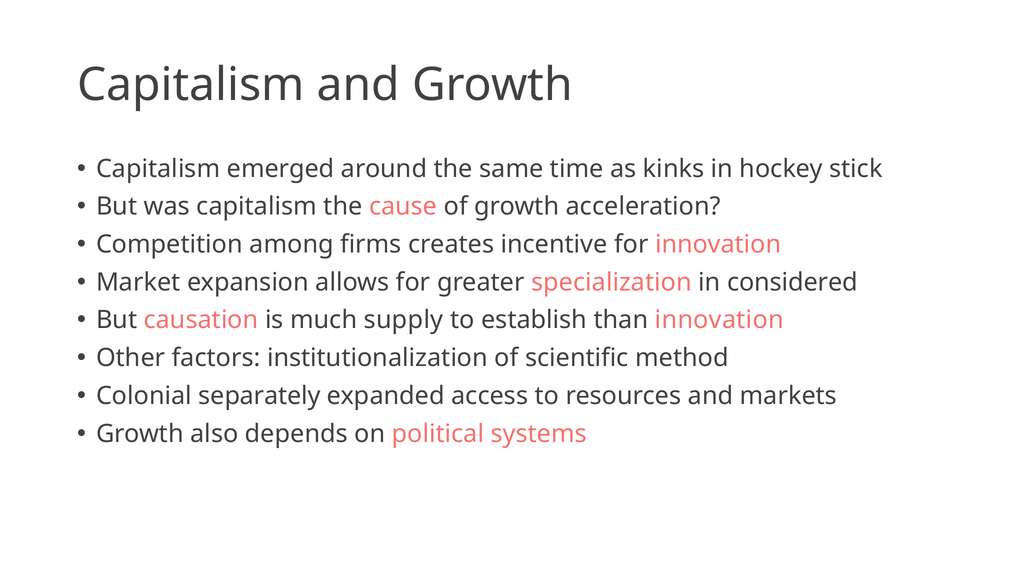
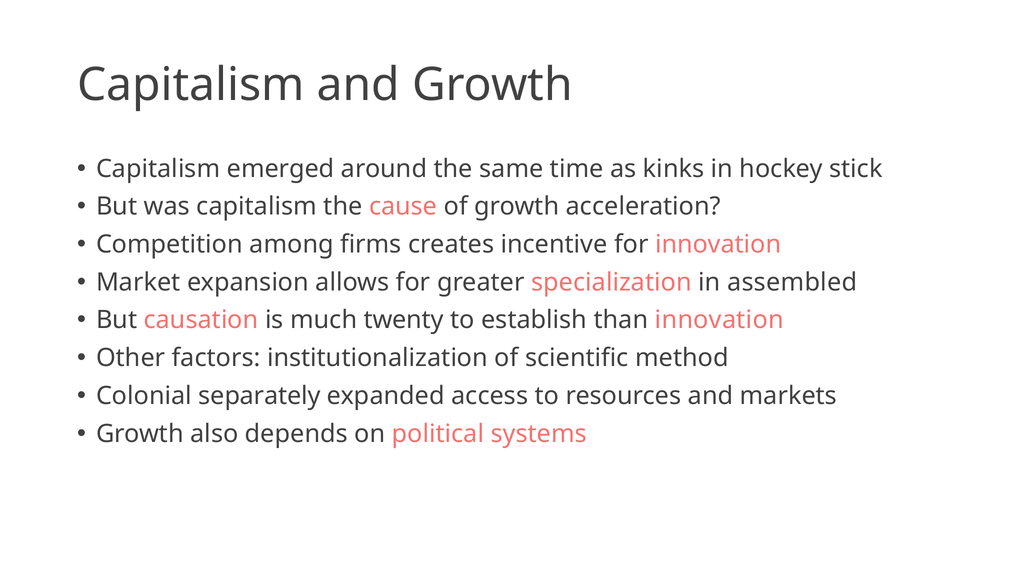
considered: considered -> assembled
supply: supply -> twenty
